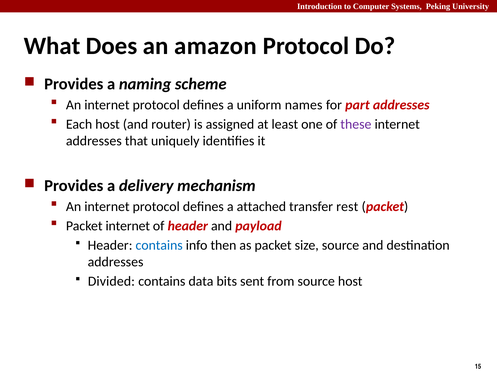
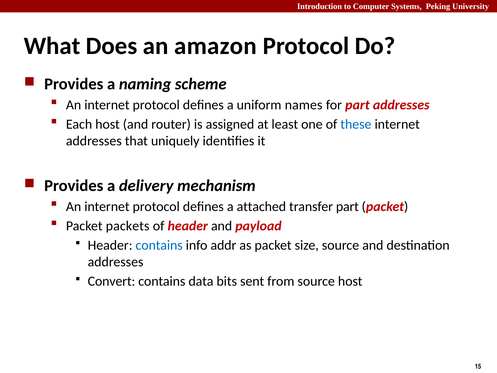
these colour: purple -> blue
transfer rest: rest -> part
Packet internet: internet -> packets
then: then -> addr
Divided: Divided -> Convert
